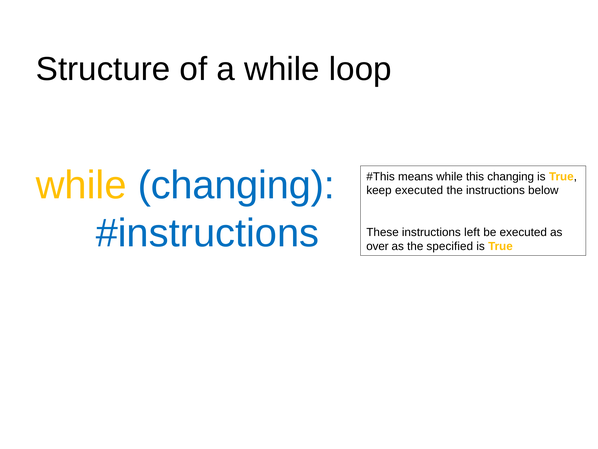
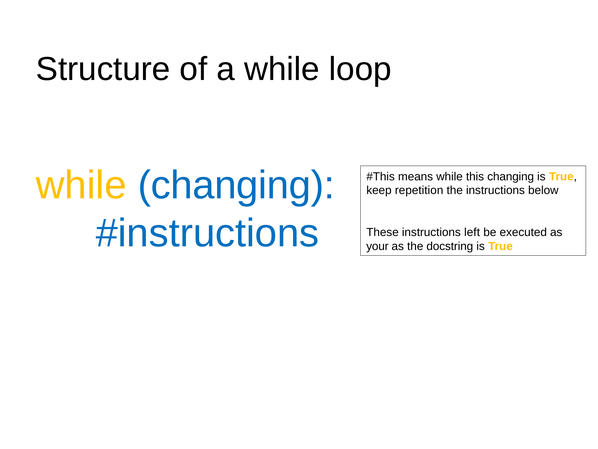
keep executed: executed -> repetition
over: over -> your
specified: specified -> docstring
